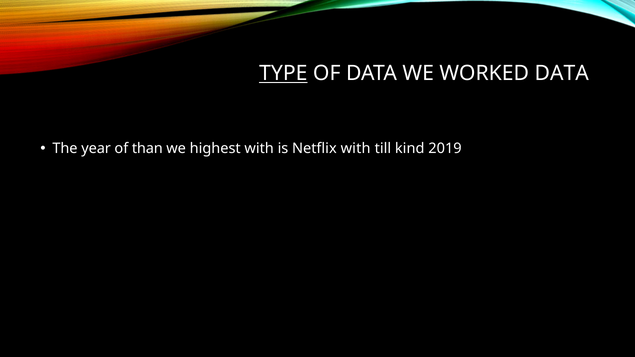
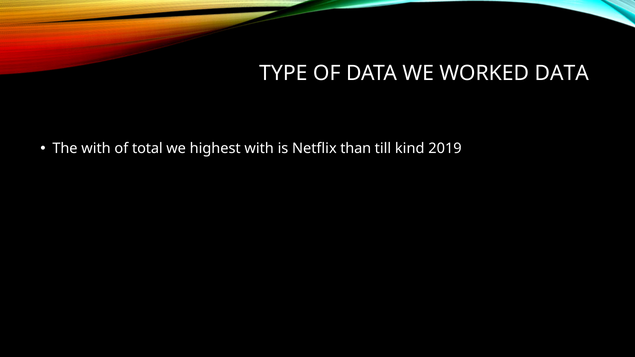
TYPE underline: present -> none
The year: year -> with
than: than -> total
Netflix with: with -> than
